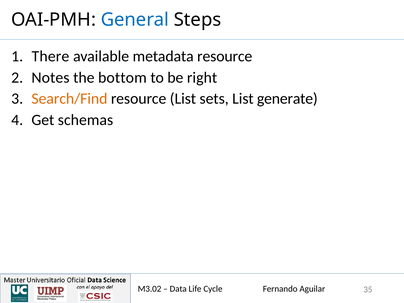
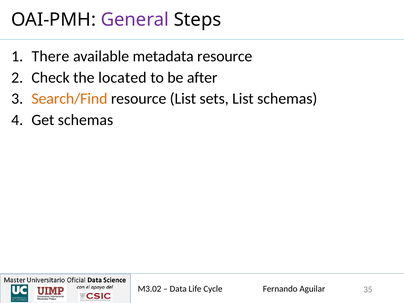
General colour: blue -> purple
Notes: Notes -> Check
bottom: bottom -> located
right: right -> after
List generate: generate -> schemas
